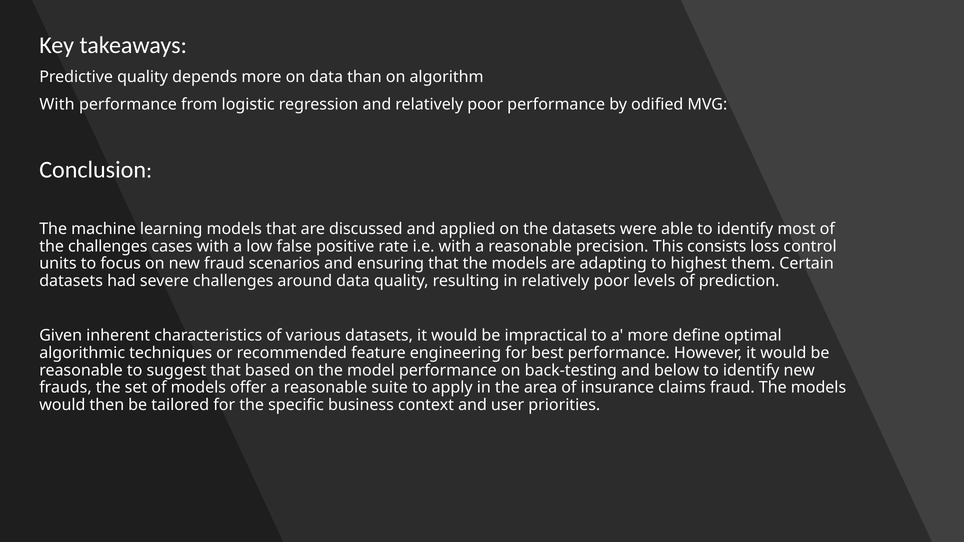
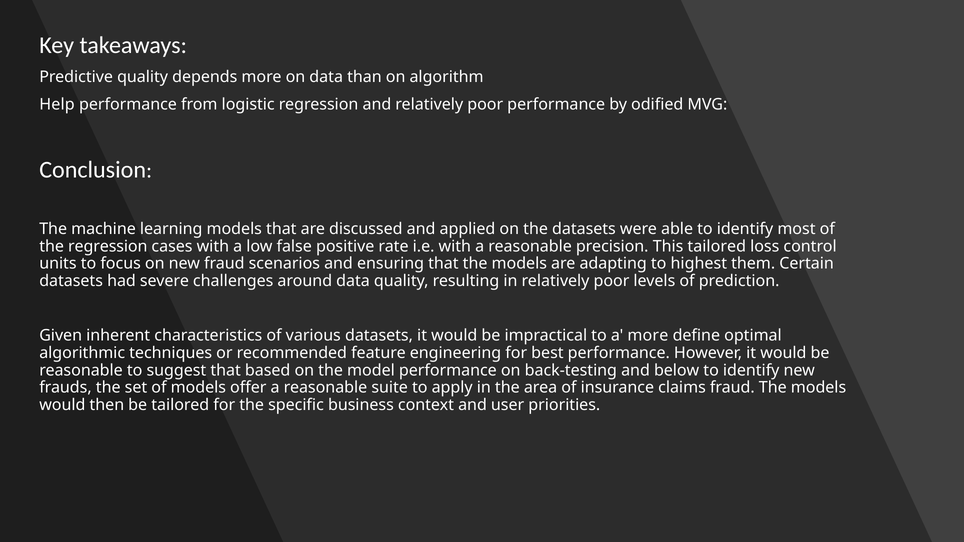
With at (57, 104): With -> Help
the challenges: challenges -> regression
This consists: consists -> tailored
